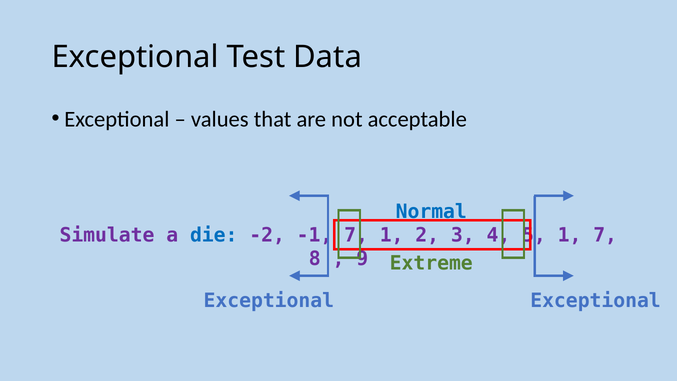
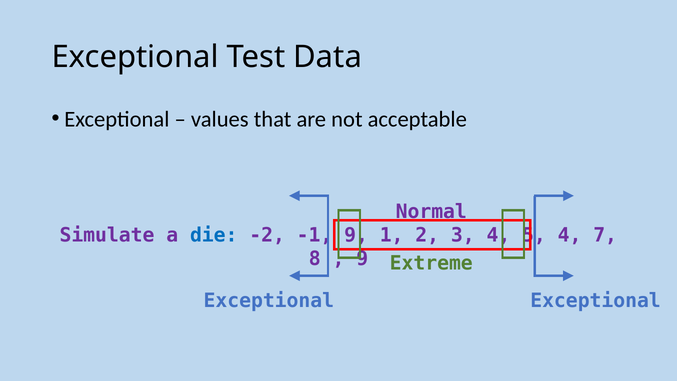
Normal colour: blue -> purple
7 at (356, 235): 7 -> 9
1 at (570, 235): 1 -> 4
